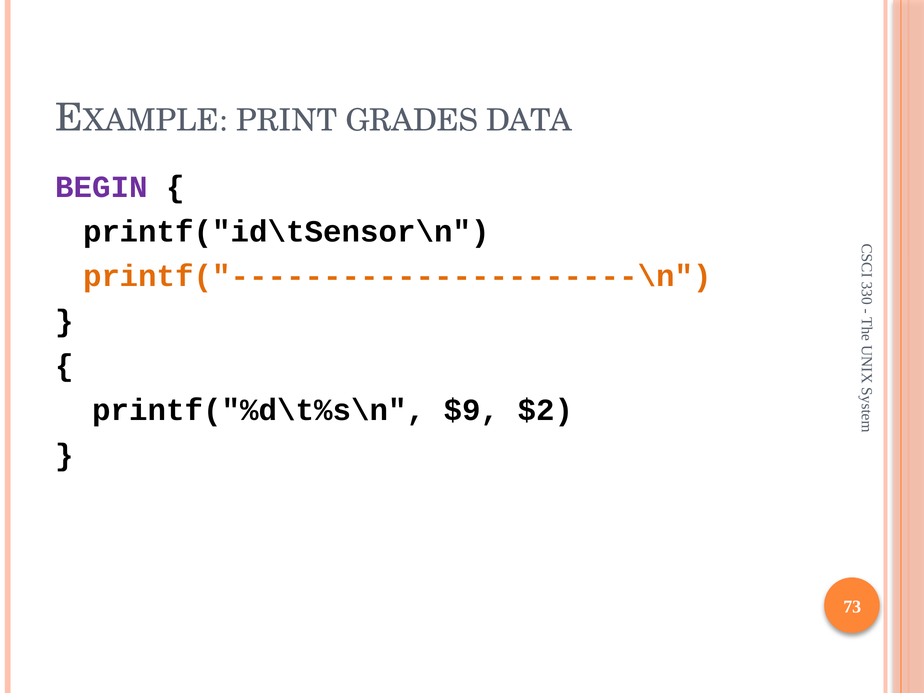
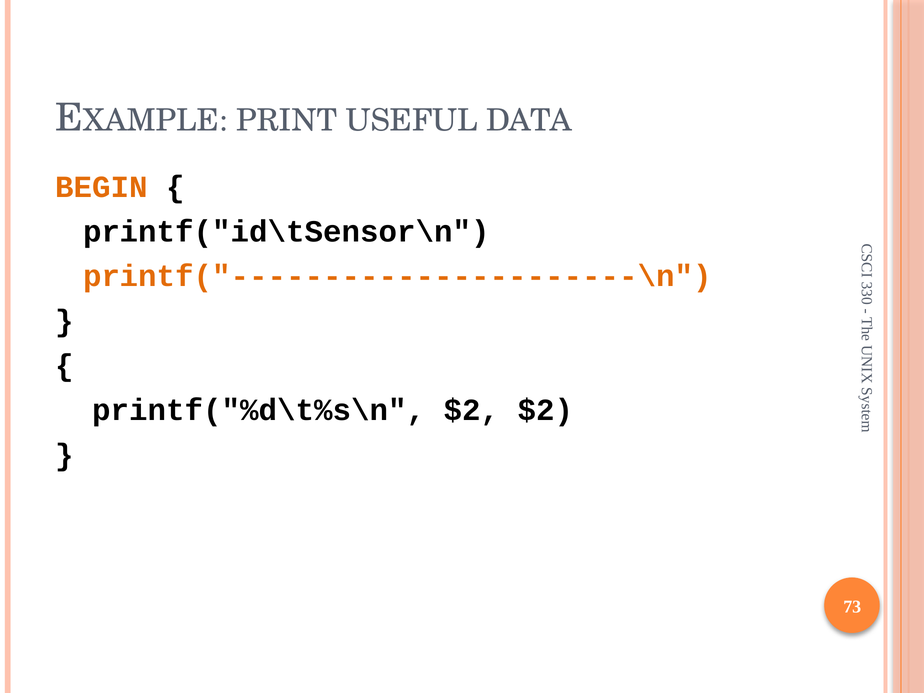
GRADES: GRADES -> USEFUL
BEGIN colour: purple -> orange
printf("%d\t%s\n $9: $9 -> $2
